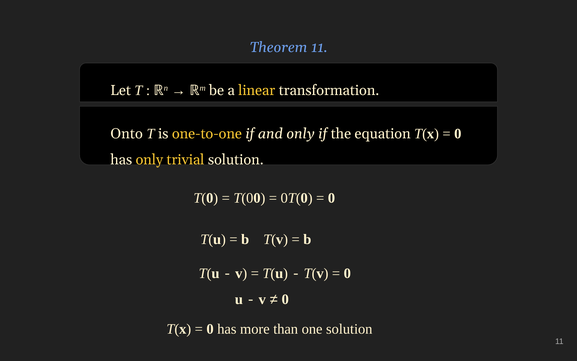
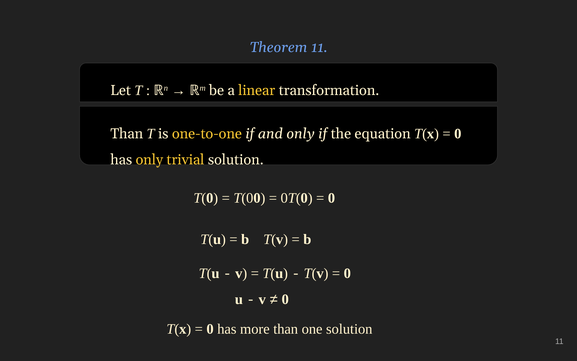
Onto at (127, 134): Onto -> Than
